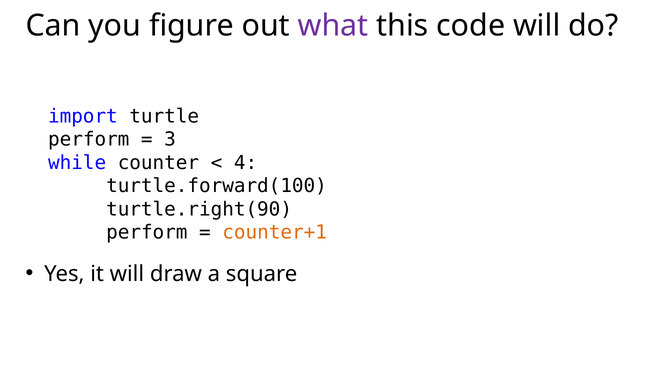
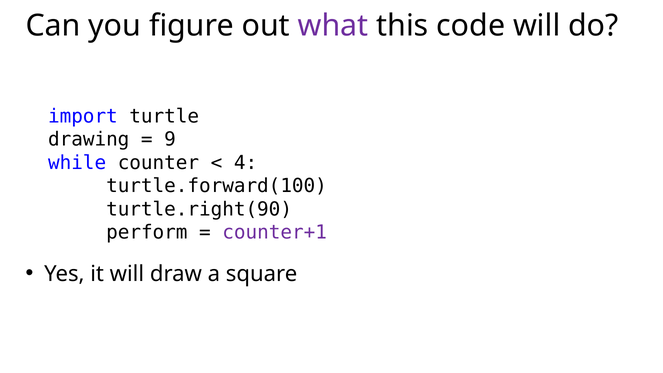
perform at (89, 140): perform -> drawing
3: 3 -> 9
counter+1 colour: orange -> purple
